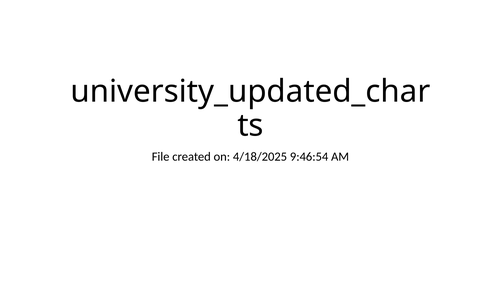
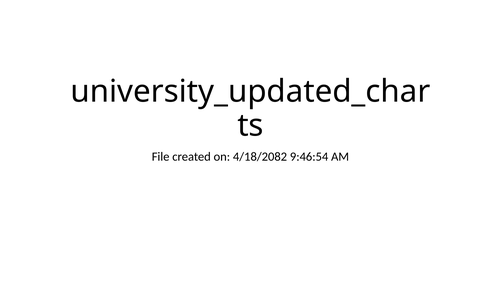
4/18/2025: 4/18/2025 -> 4/18/2082
